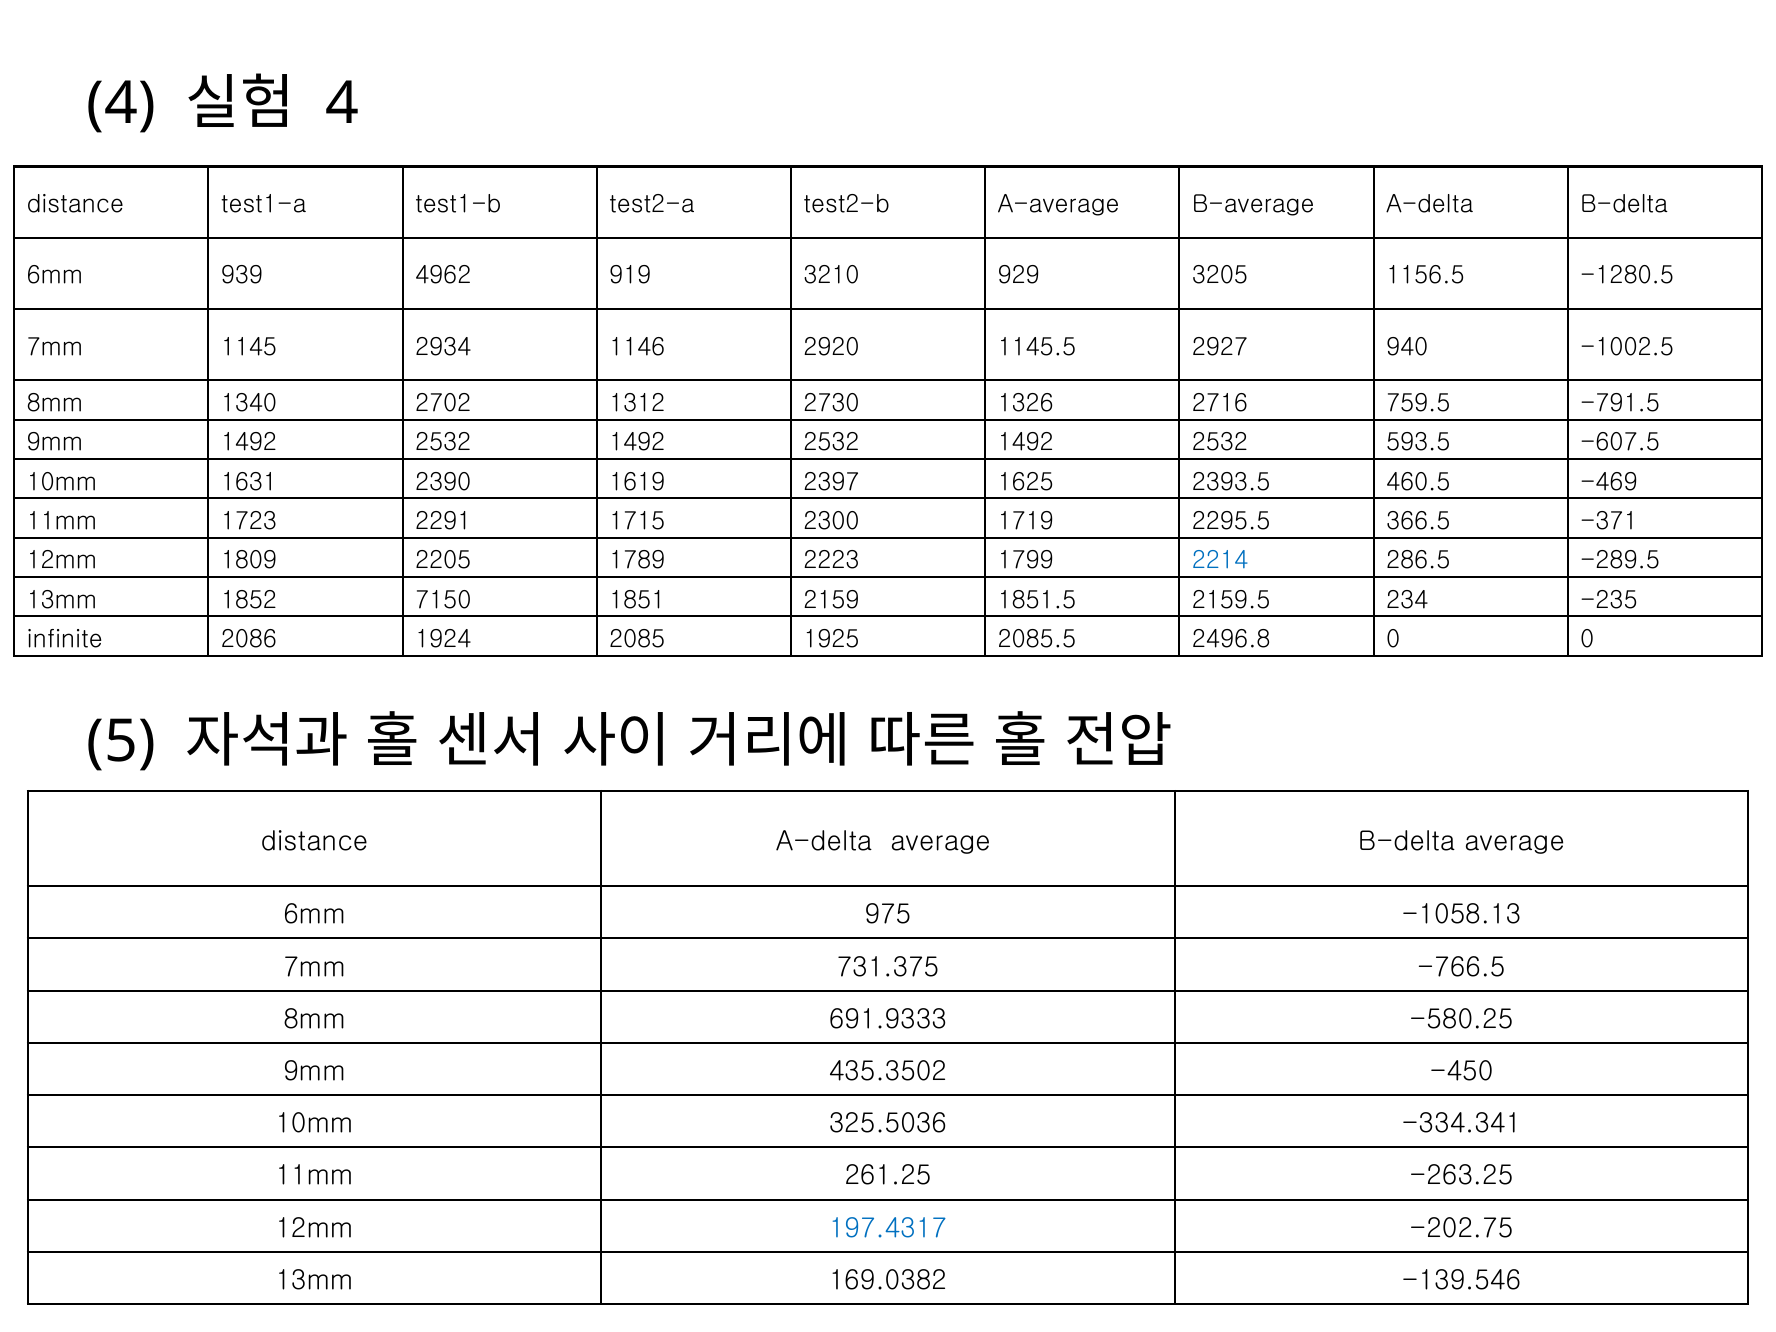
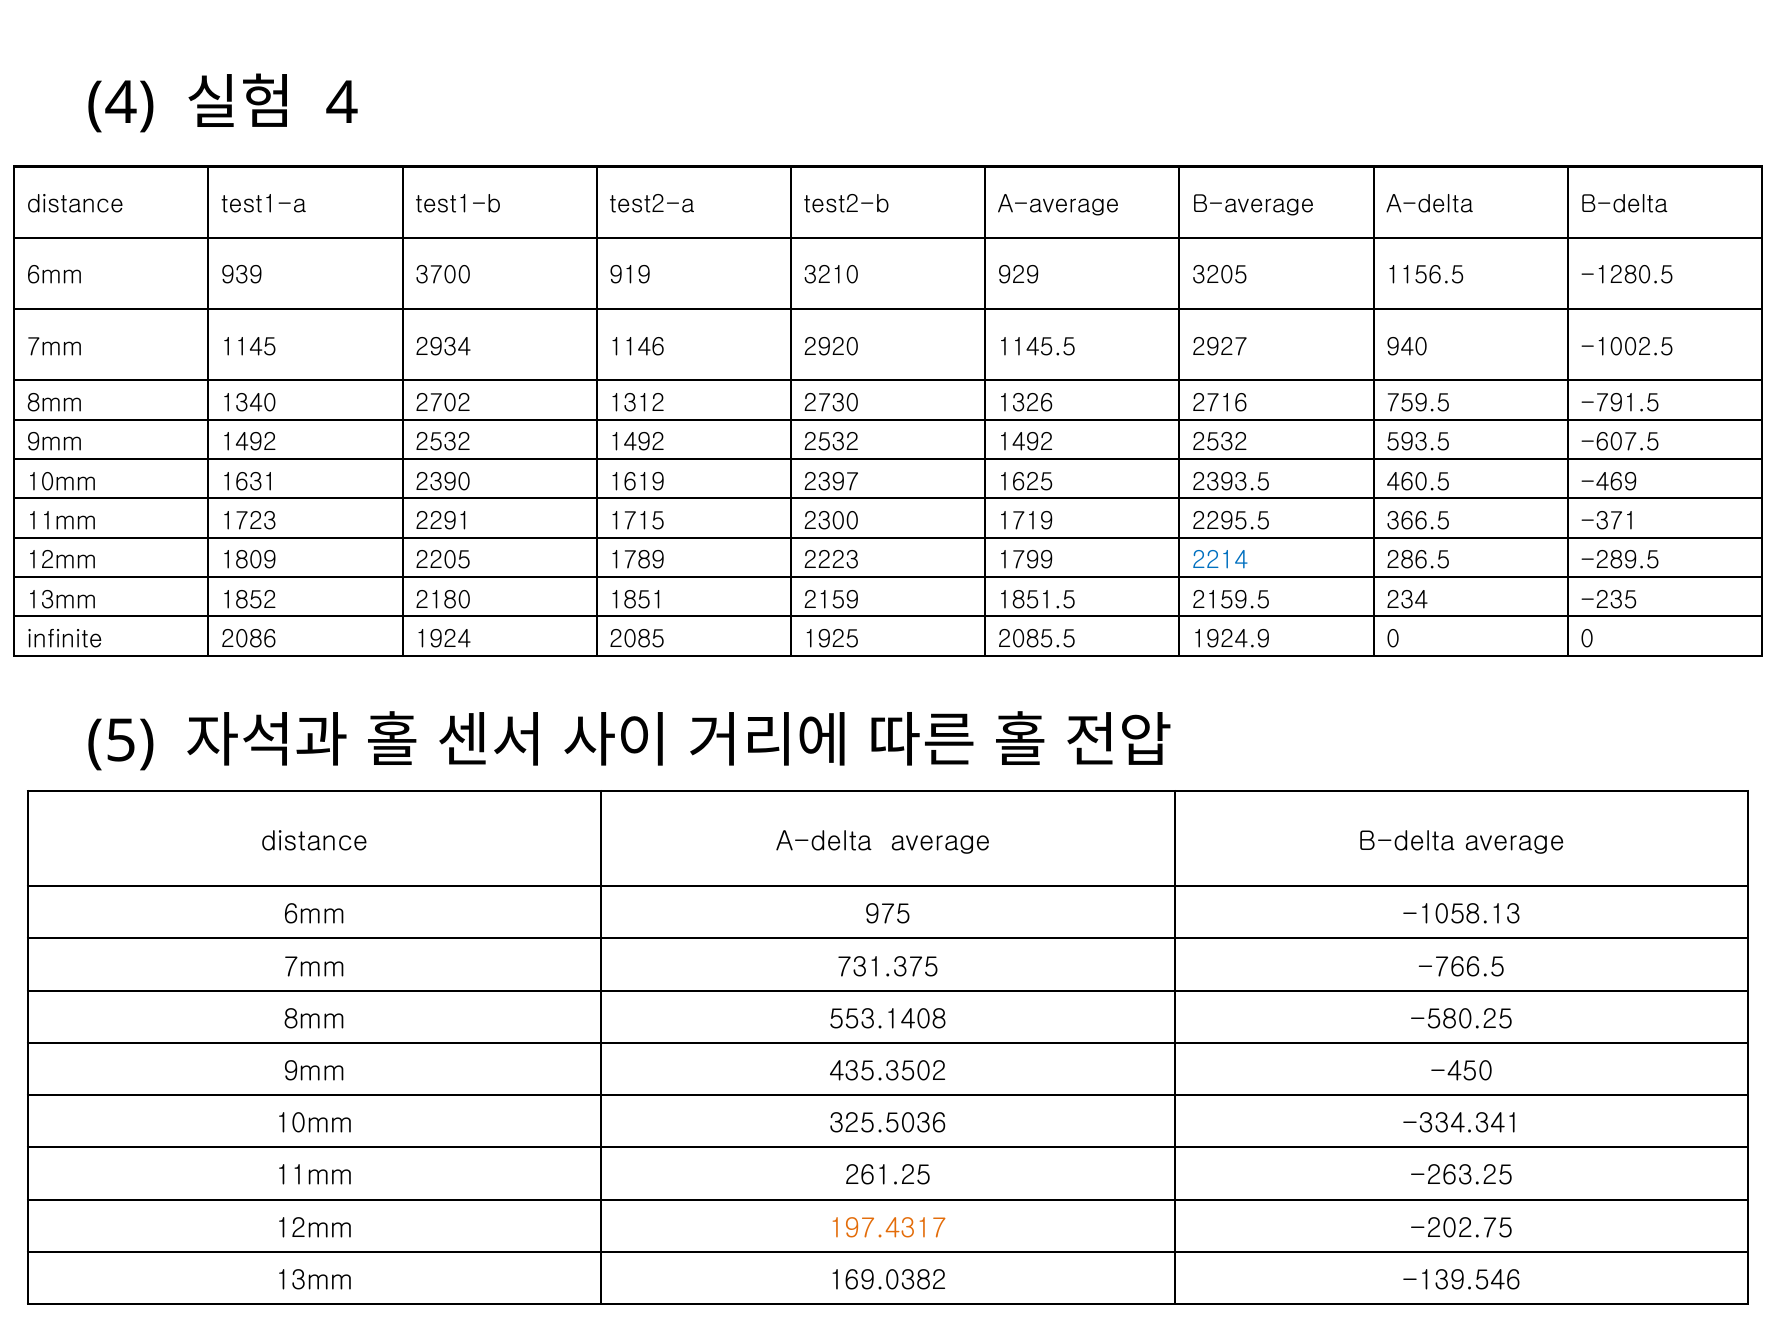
4962: 4962 -> 3700
7150: 7150 -> 2180
2496.8: 2496.8 -> 1924.9
691.9333: 691.9333 -> 553.1408
197.4317 colour: blue -> orange
